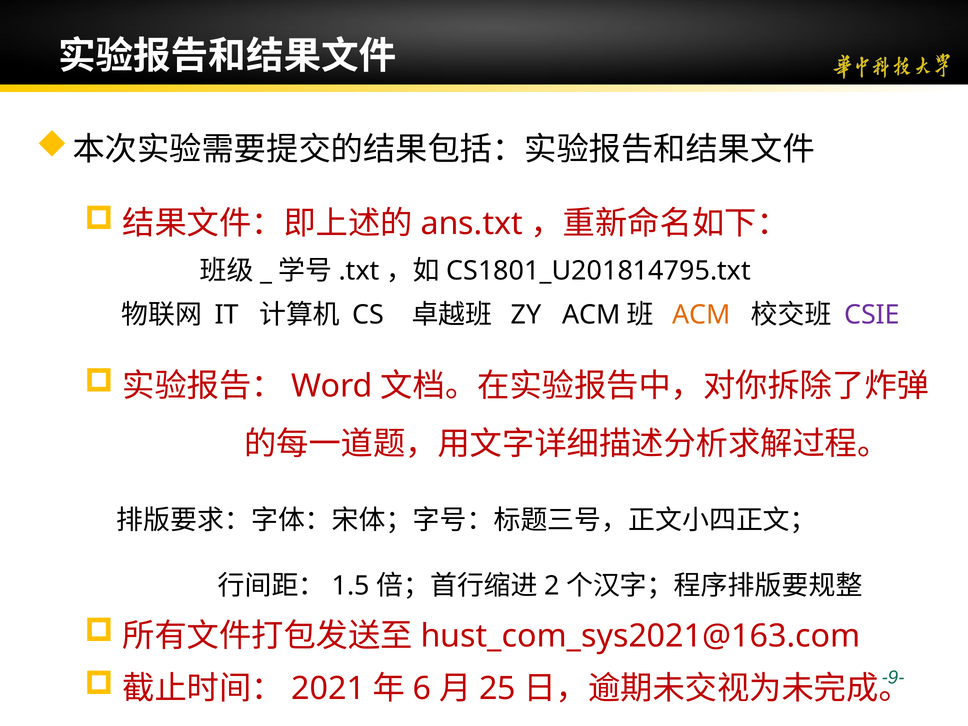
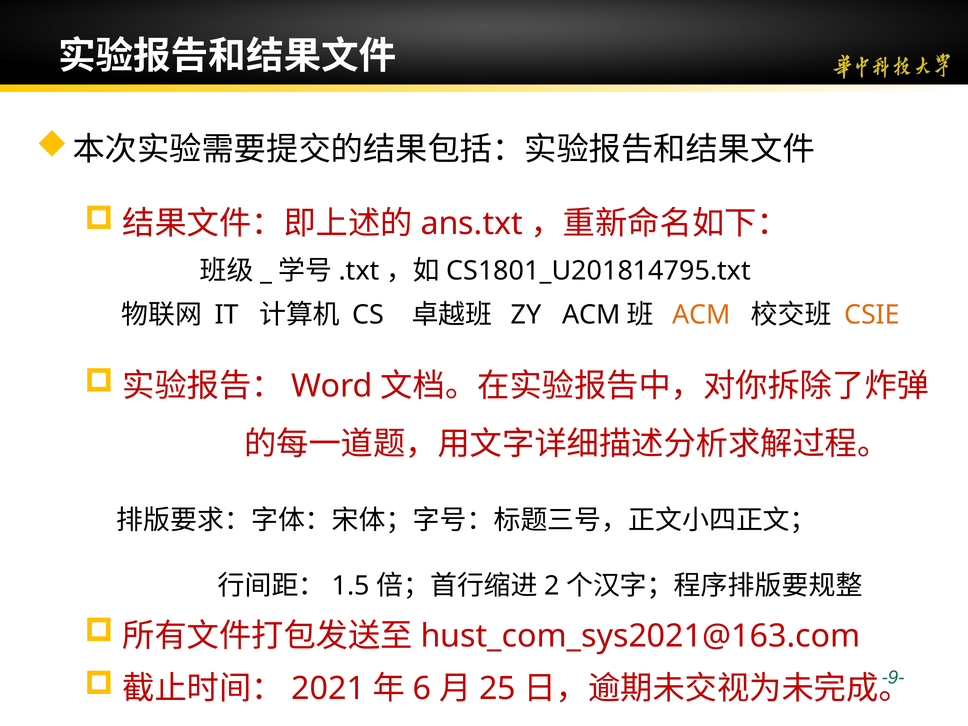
CSIE colour: purple -> orange
